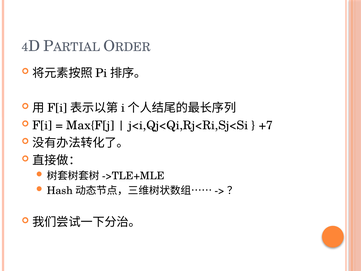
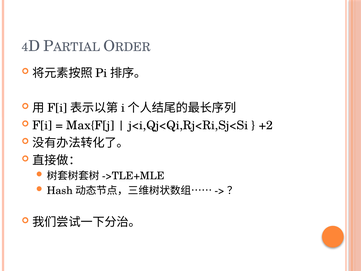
+7: +7 -> +2
